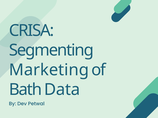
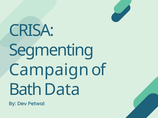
Marketing: Marketing -> Campaign
